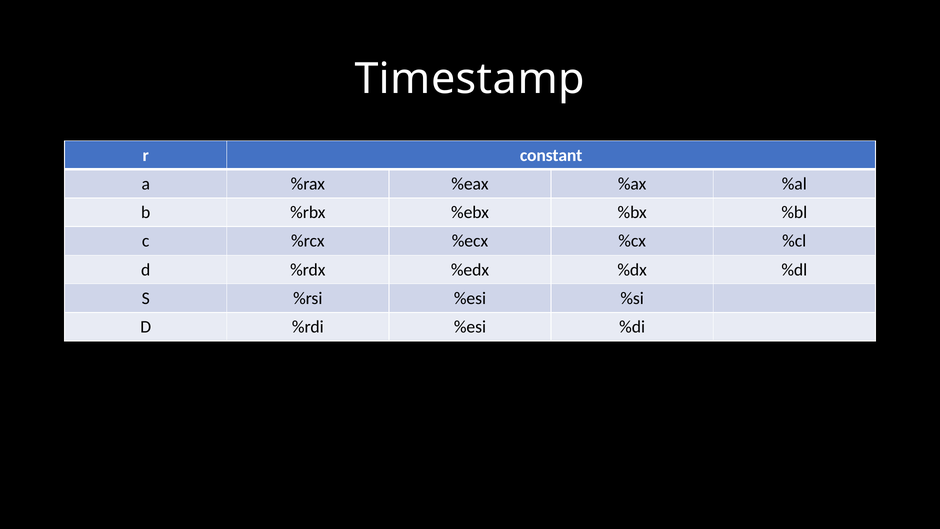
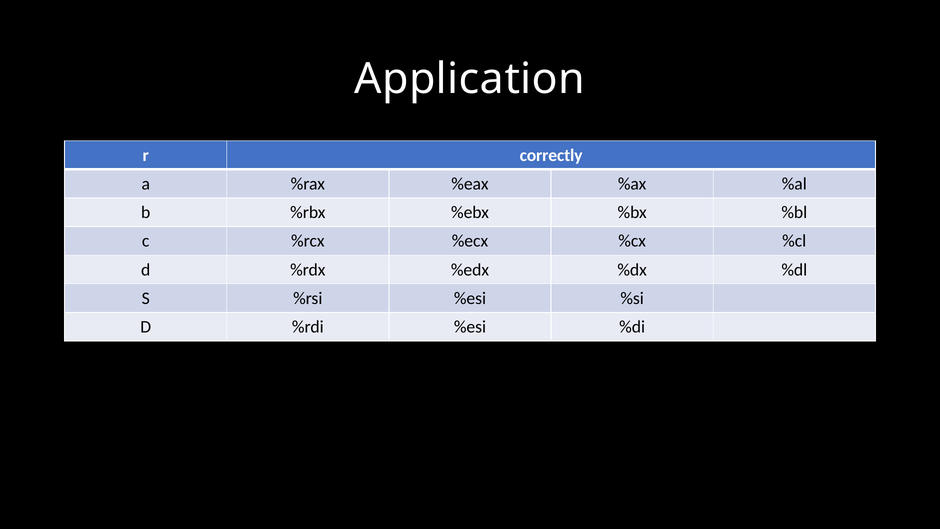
Timestamp: Timestamp -> Application
constant: constant -> correctly
